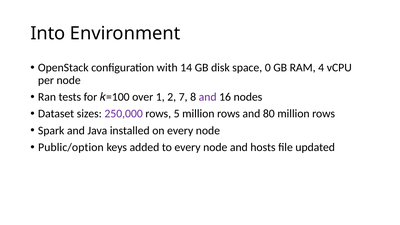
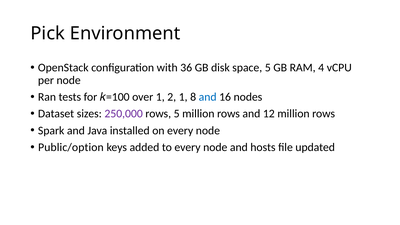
Into: Into -> Pick
14: 14 -> 36
space 0: 0 -> 5
2 7: 7 -> 1
and at (208, 97) colour: purple -> blue
80: 80 -> 12
